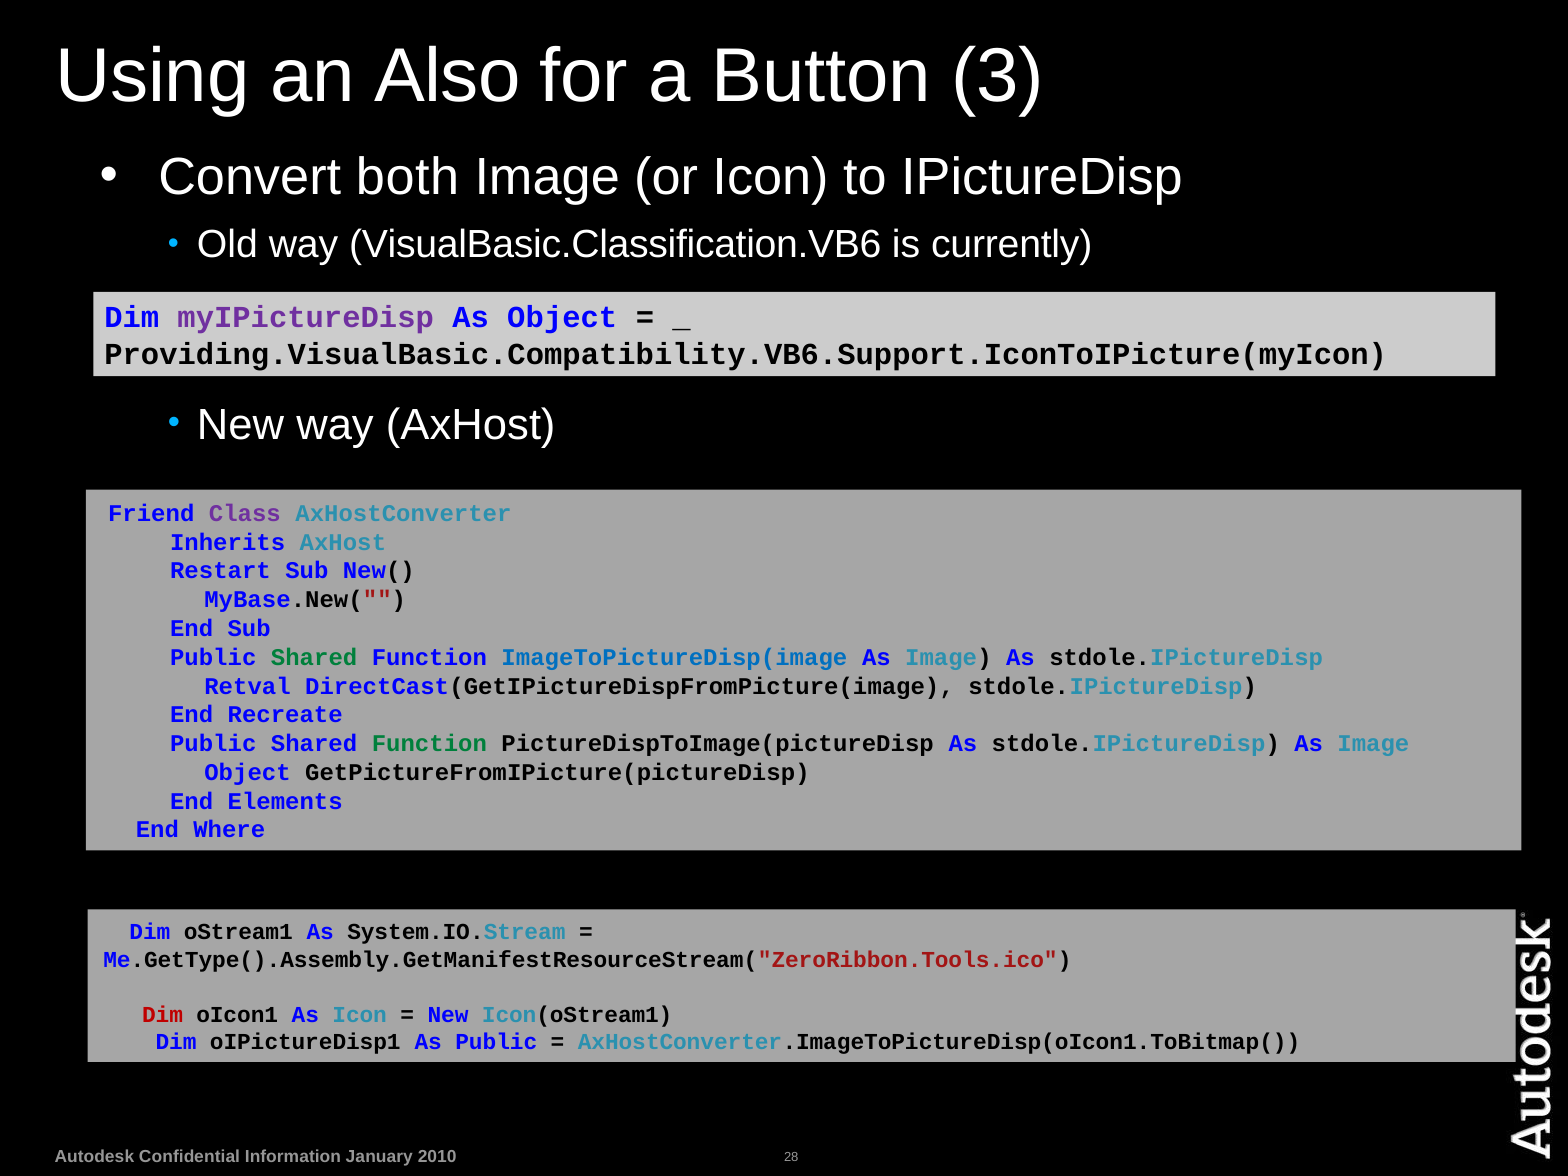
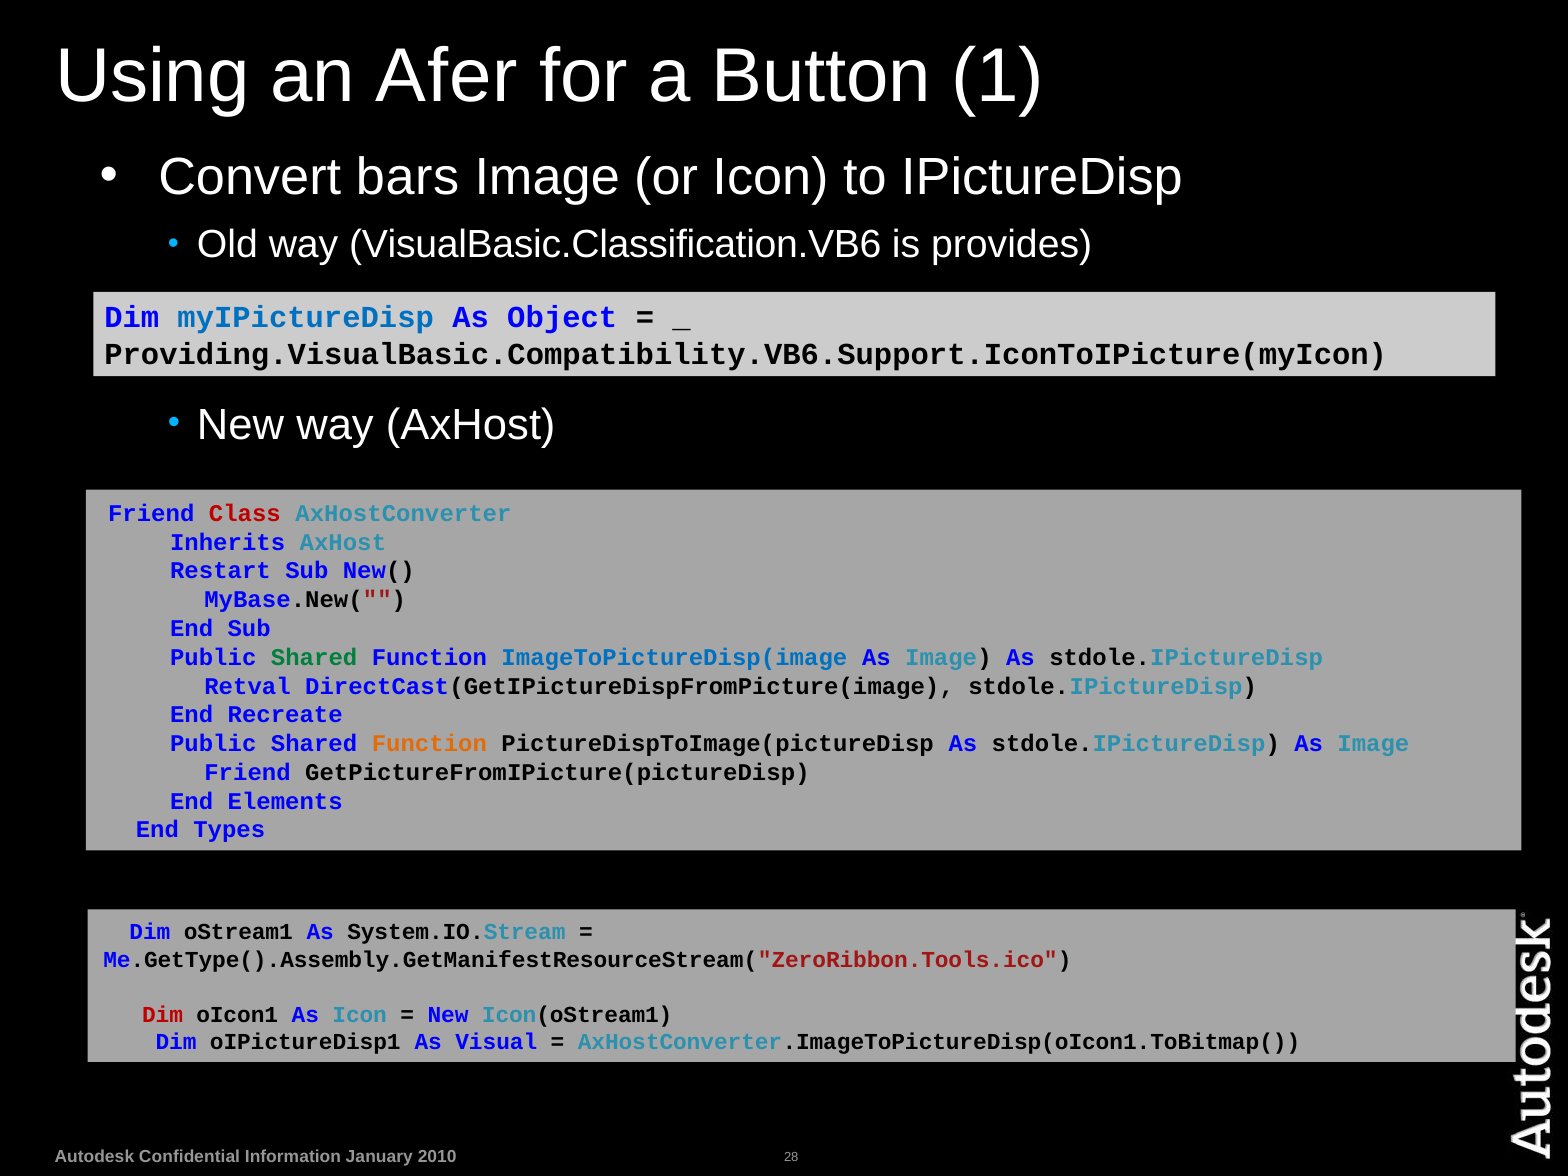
Also: Also -> Afer
3: 3 -> 1
both: both -> bars
currently: currently -> provides
myIPictureDisp colour: purple -> blue
Class colour: purple -> red
Function at (429, 744) colour: green -> orange
Object at (248, 772): Object -> Friend
Where: Where -> Types
As Public: Public -> Visual
